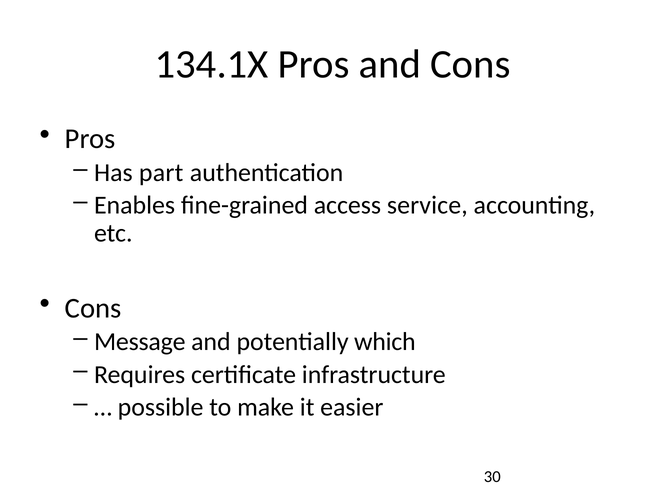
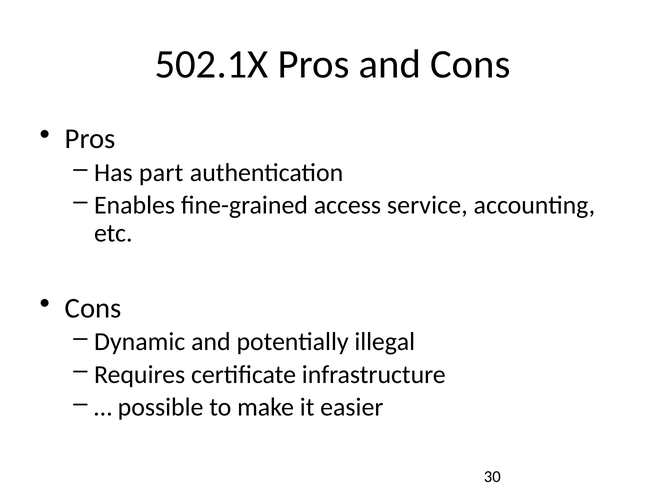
134.1X: 134.1X -> 502.1X
Message: Message -> Dynamic
which: which -> illegal
